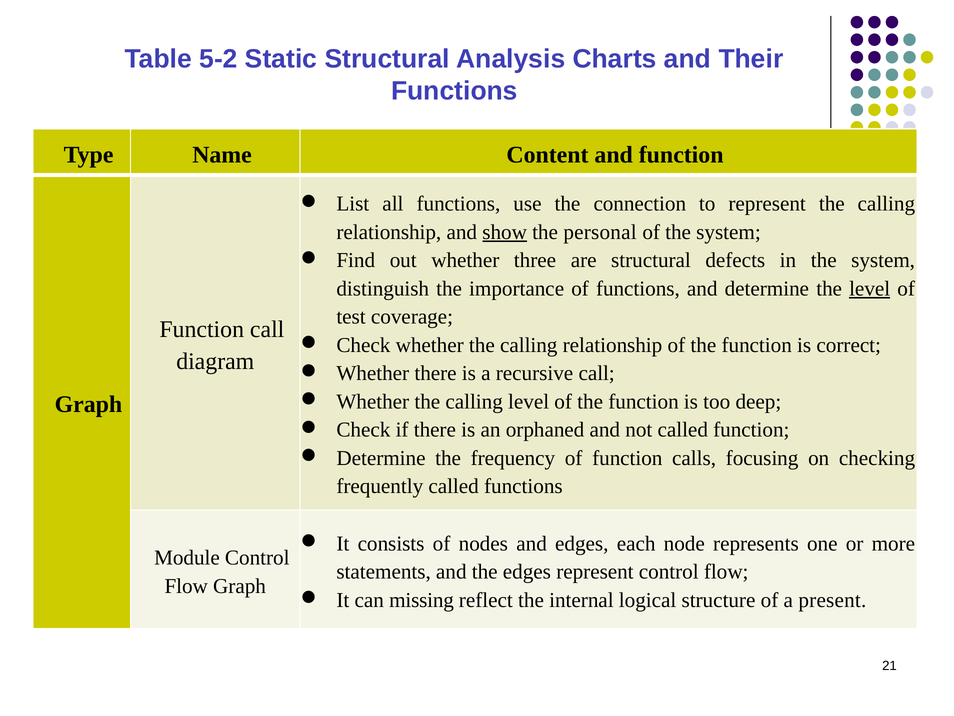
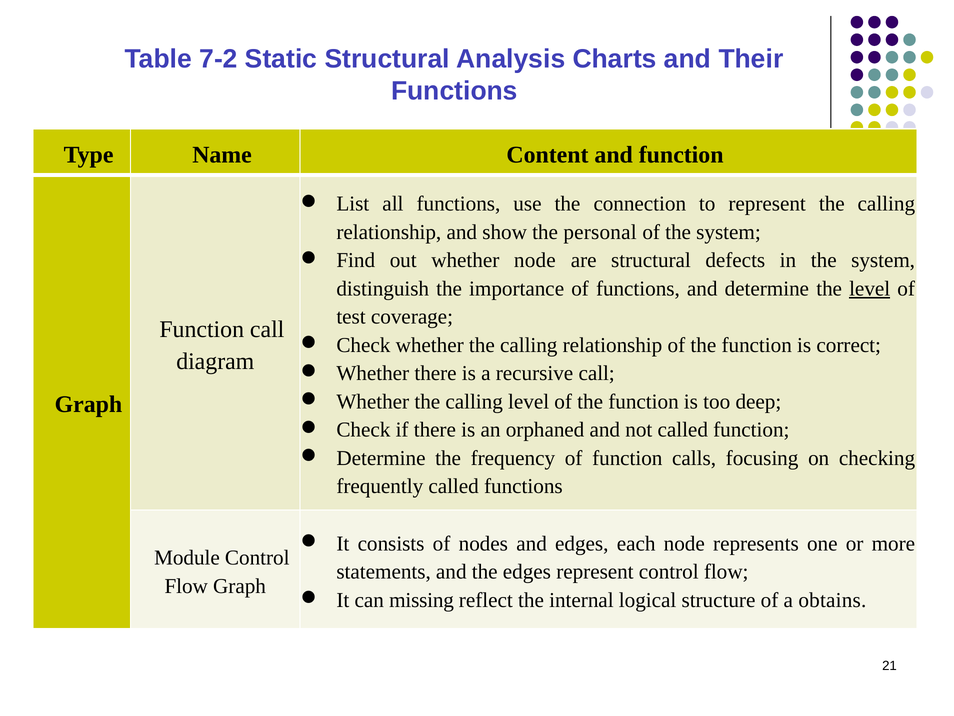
5-2: 5-2 -> 7-2
show underline: present -> none
whether three: three -> node
present: present -> obtains
